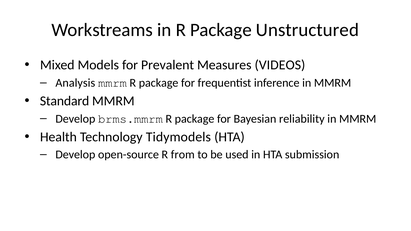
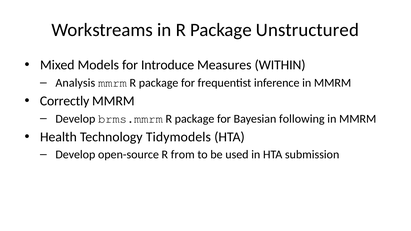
Prevalent: Prevalent -> Introduce
VIDEOS: VIDEOS -> WITHIN
Standard: Standard -> Correctly
reliability: reliability -> following
